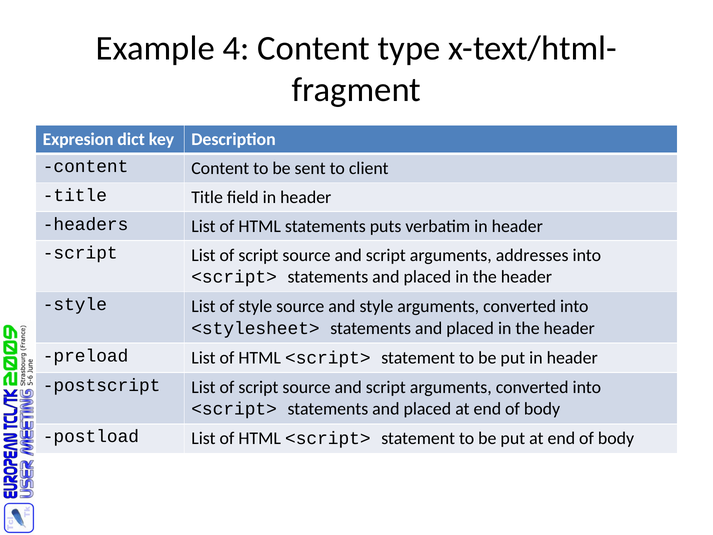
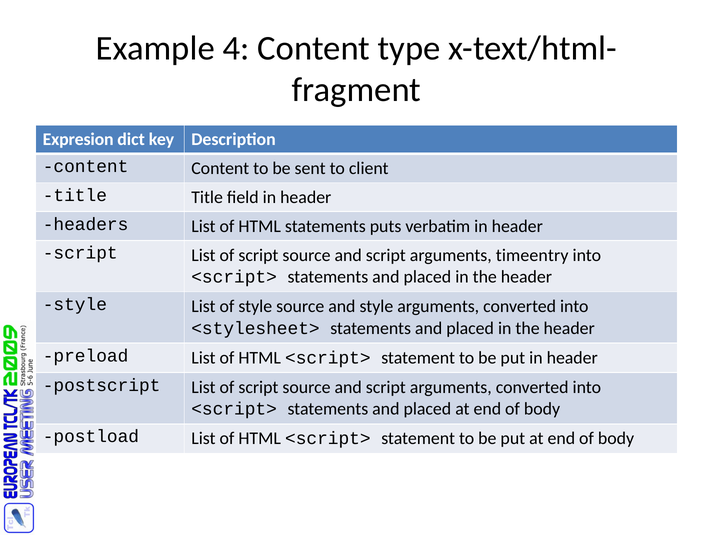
addresses: addresses -> timeentry
